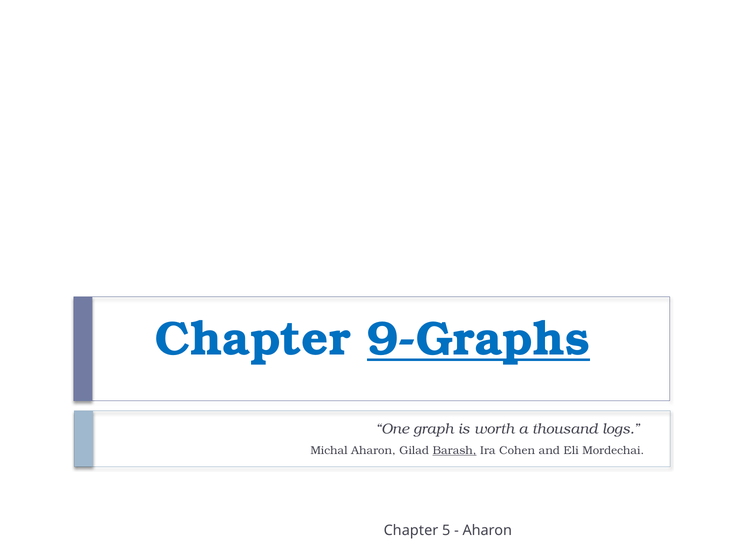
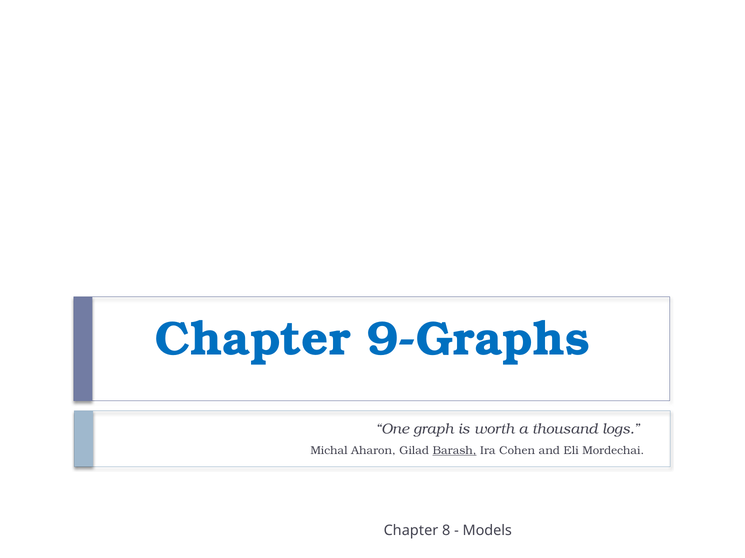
9-Graphs underline: present -> none
5: 5 -> 8
Aharon at (487, 531): Aharon -> Models
